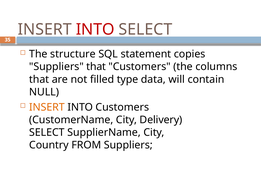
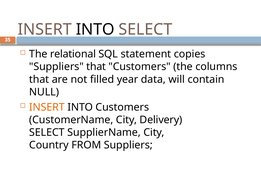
INTO at (95, 29) colour: red -> black
structure: structure -> relational
type: type -> year
